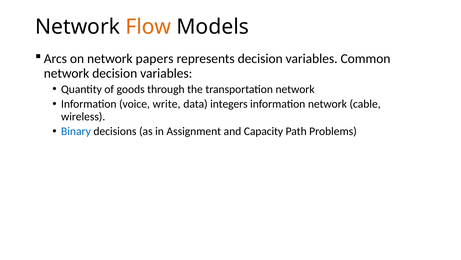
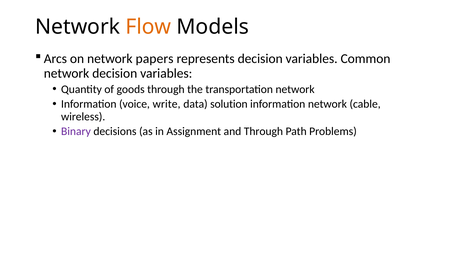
integers: integers -> solution
Binary colour: blue -> purple
and Capacity: Capacity -> Through
